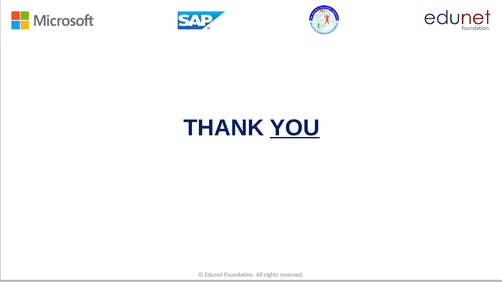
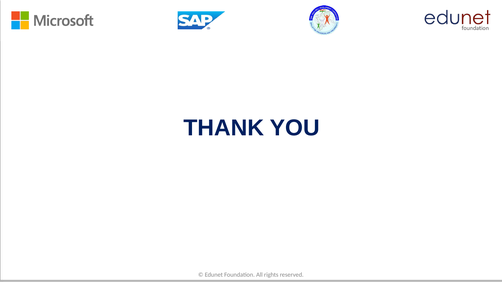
YOU underline: present -> none
